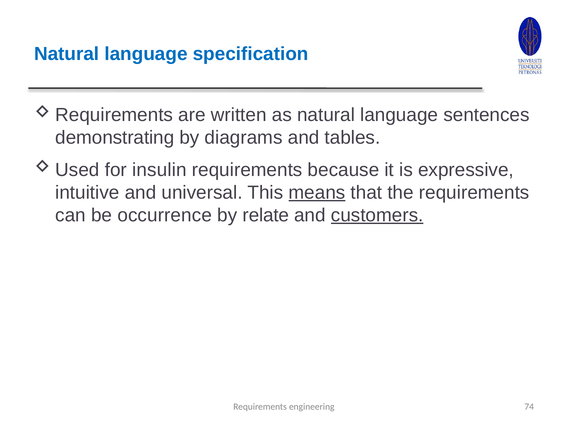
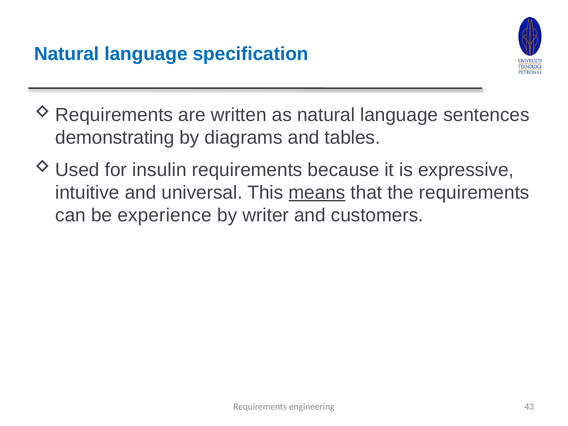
occurrence: occurrence -> experience
relate: relate -> writer
customers underline: present -> none
74: 74 -> 43
